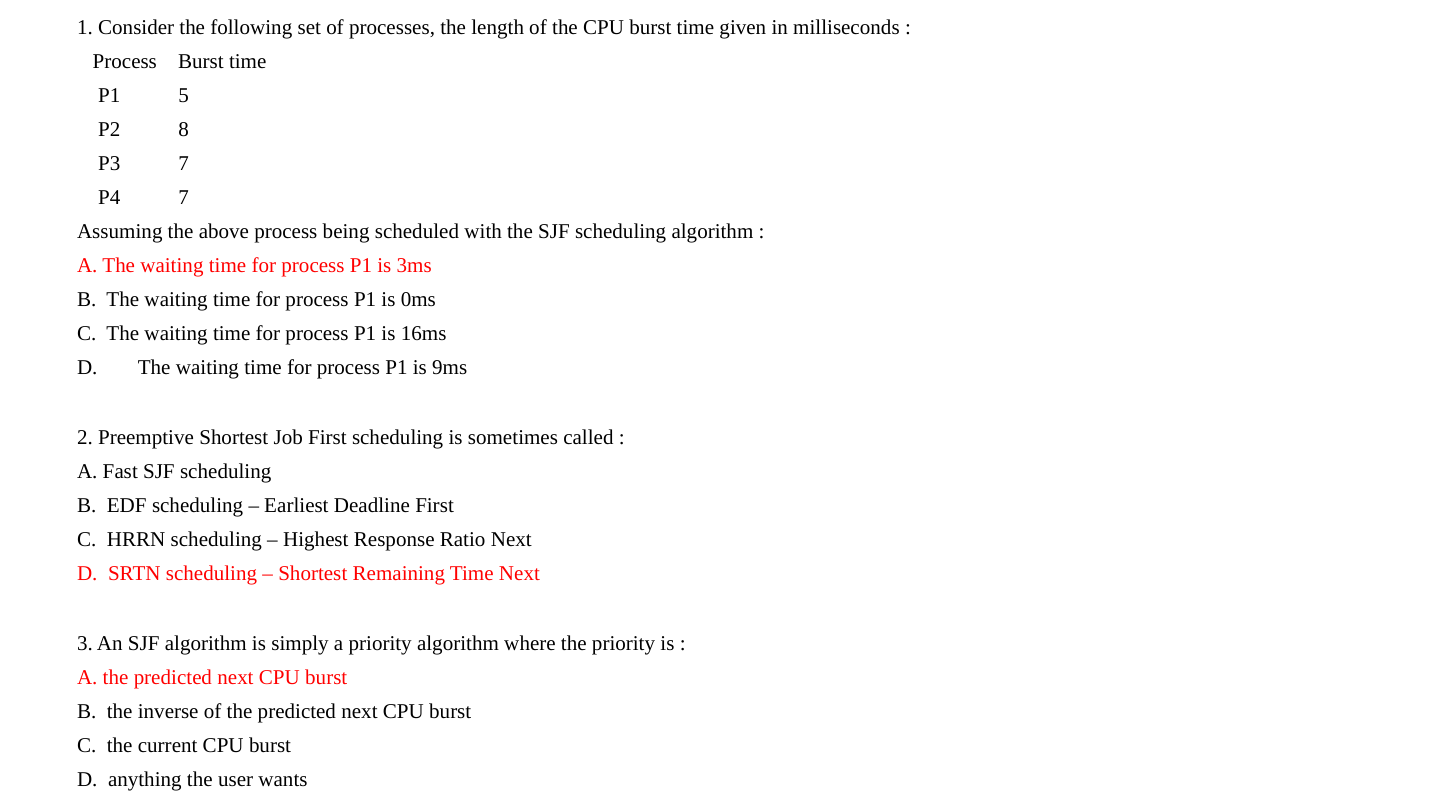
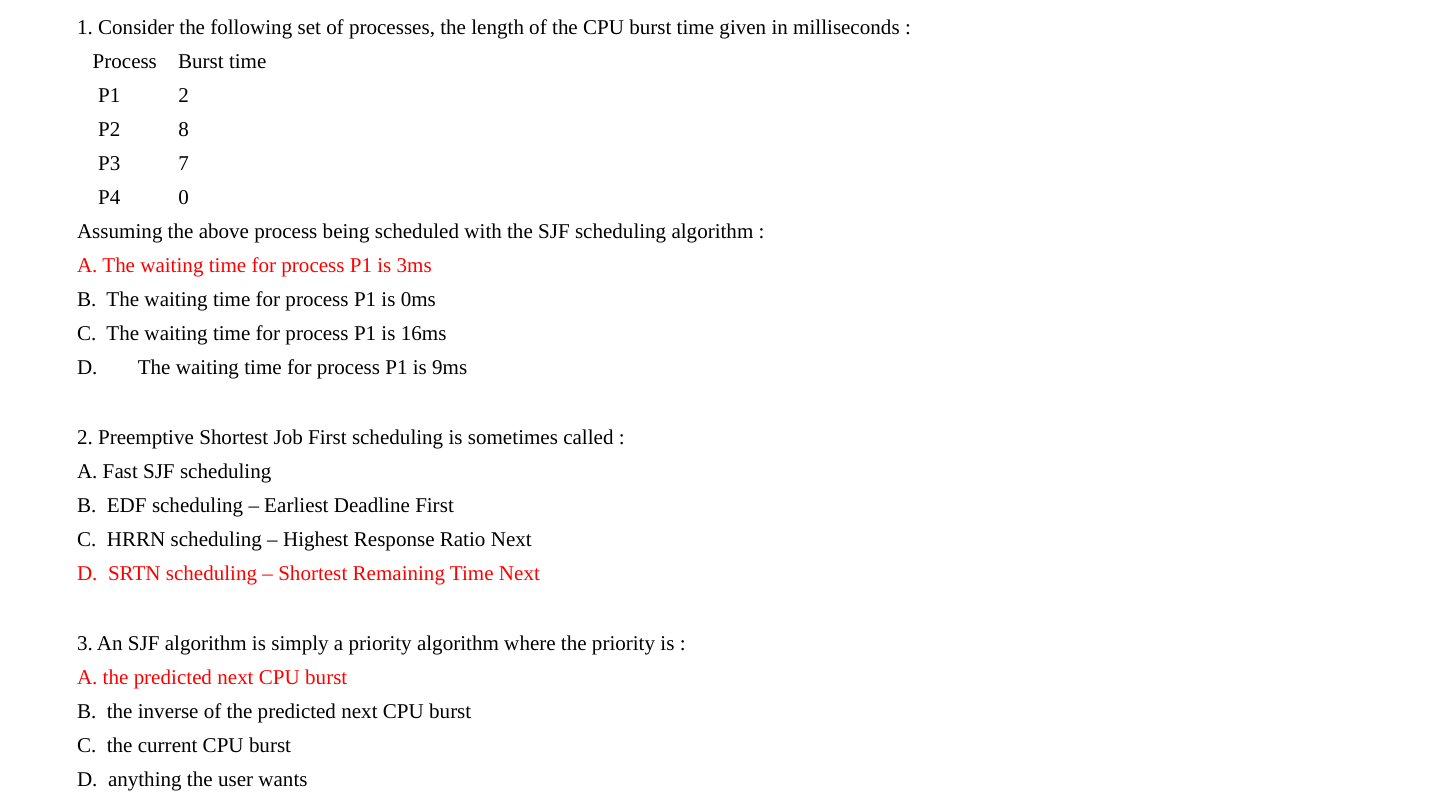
P1 5: 5 -> 2
P4 7: 7 -> 0
